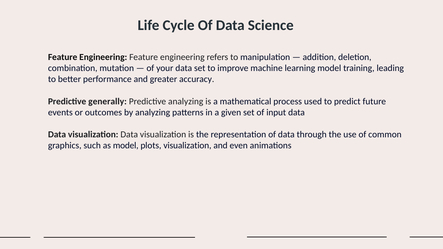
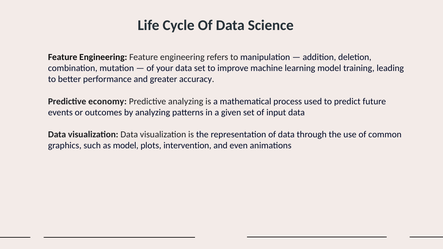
generally: generally -> economy
plots visualization: visualization -> intervention
